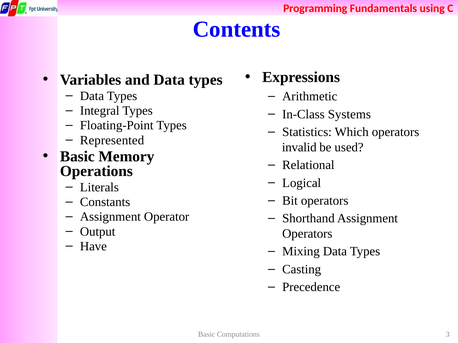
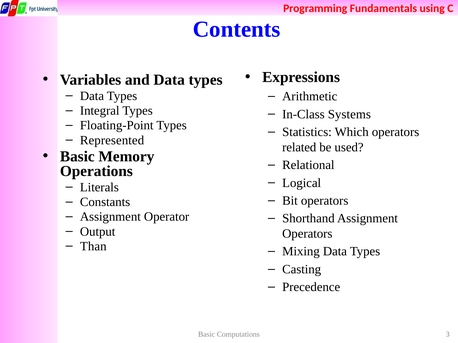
invalid: invalid -> related
Have: Have -> Than
